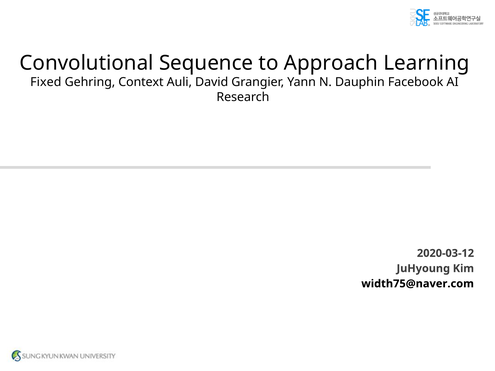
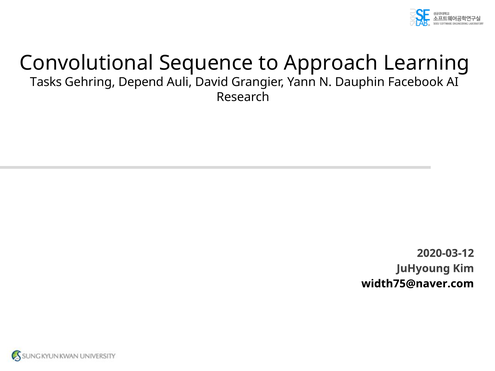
Fixed: Fixed -> Tasks
Context: Context -> Depend
